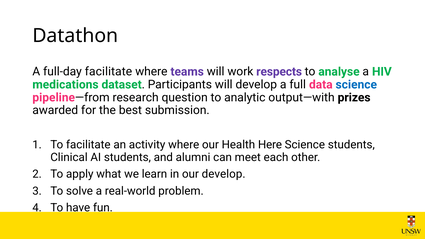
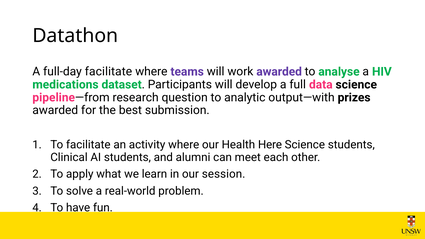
work respects: respects -> awarded
science at (356, 85) colour: blue -> black
our develop: develop -> session
